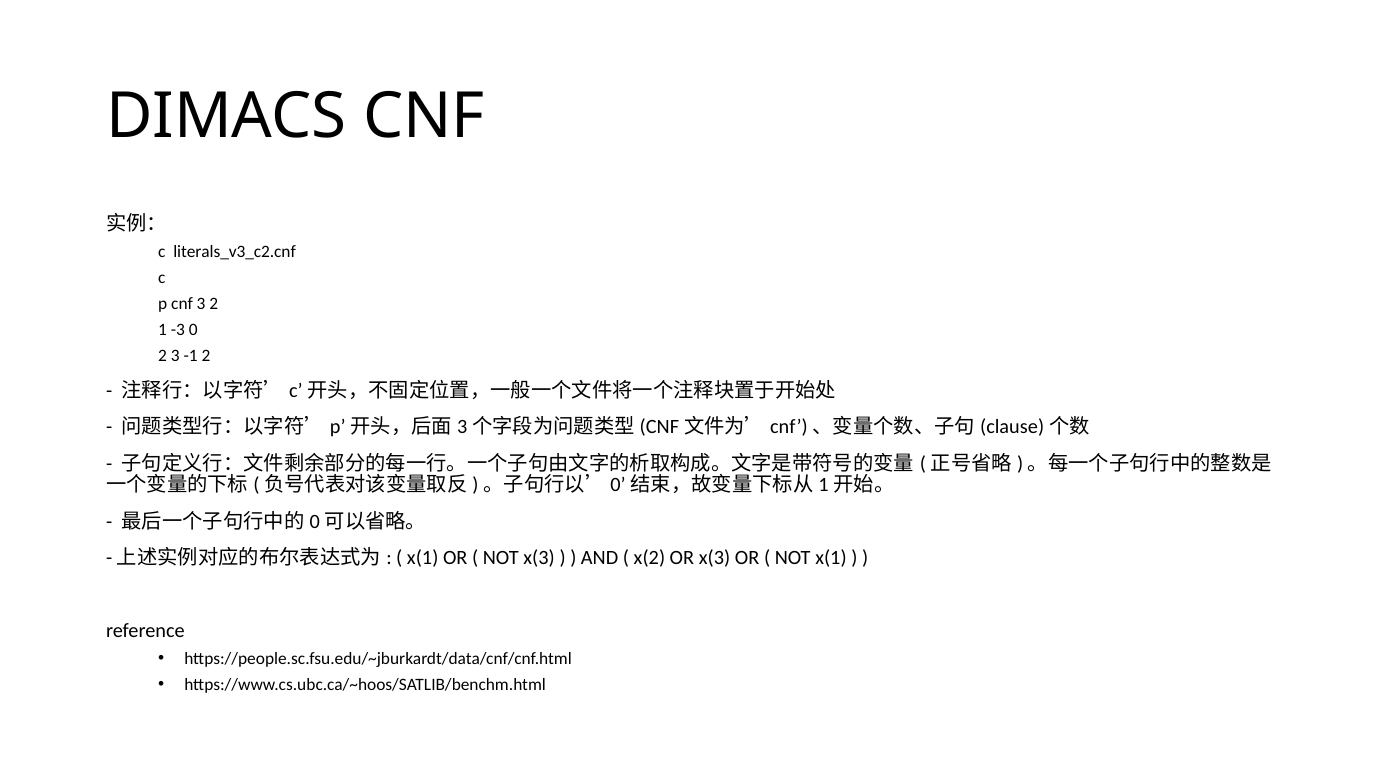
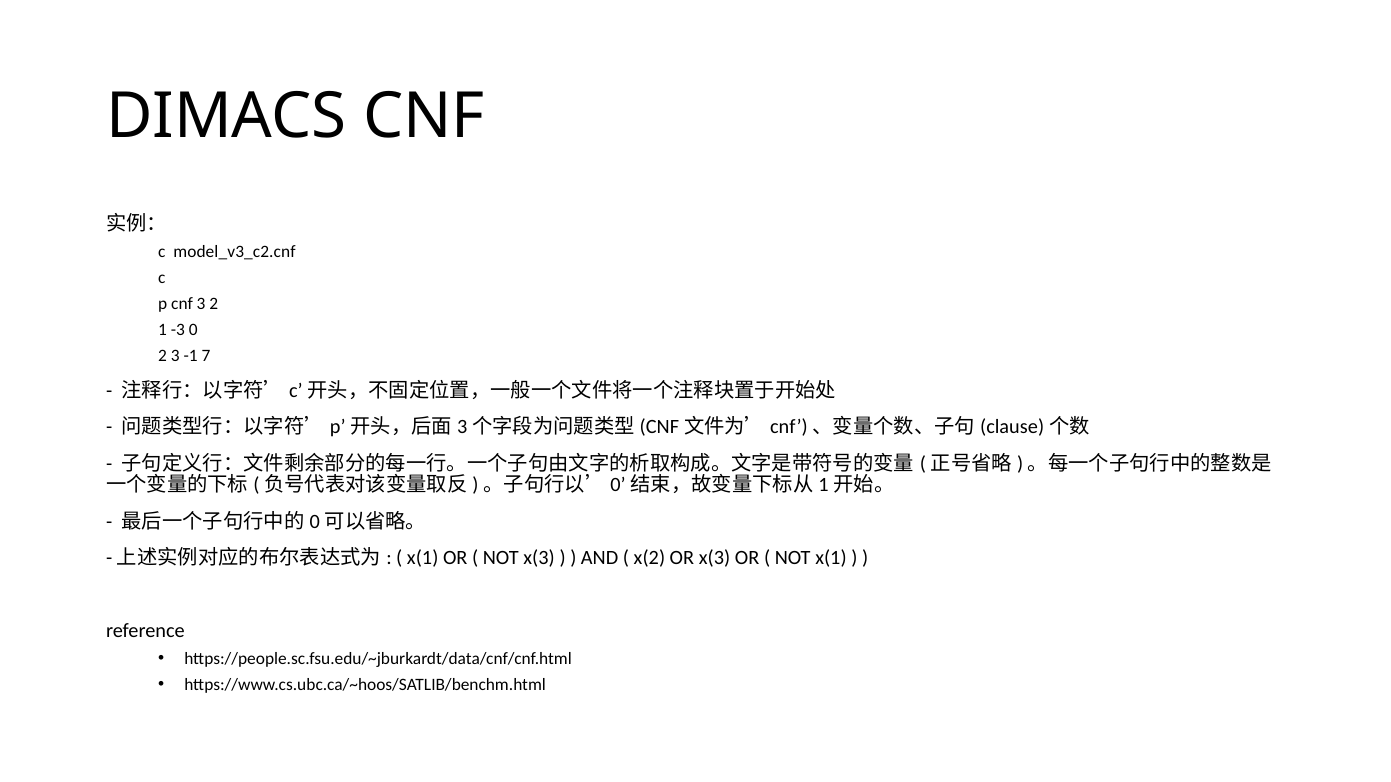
literals_v3_c2.cnf: literals_v3_c2.cnf -> model_v3_c2.cnf
-1 2: 2 -> 7
